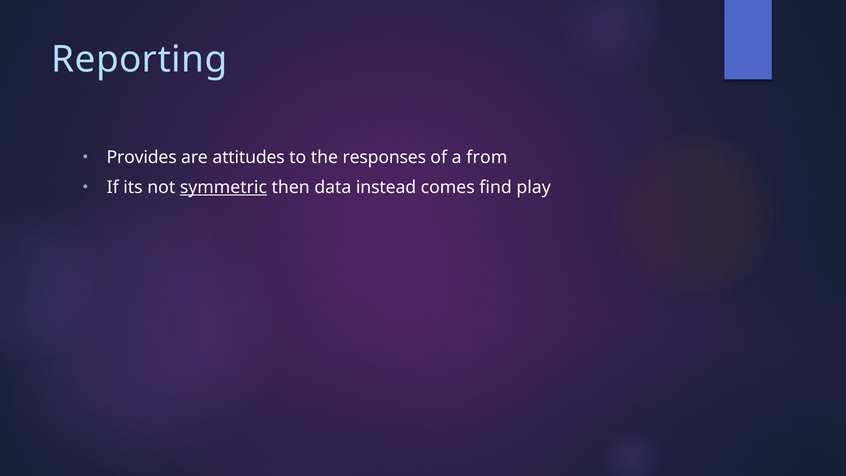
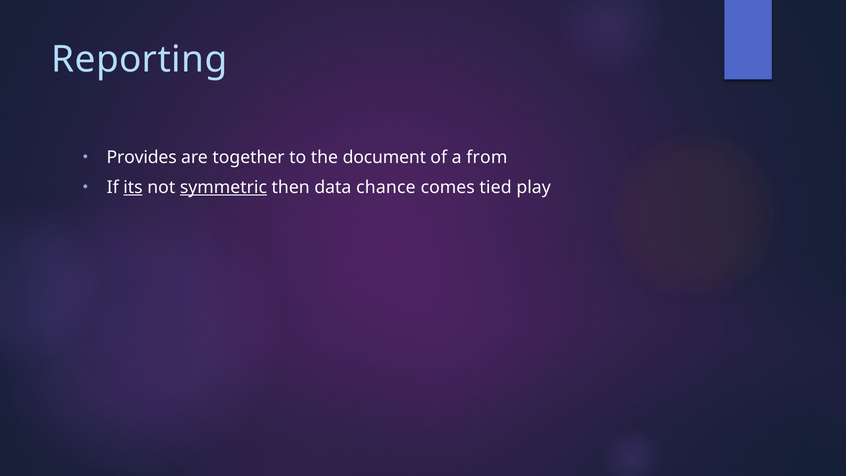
attitudes: attitudes -> together
responses: responses -> document
its underline: none -> present
instead: instead -> chance
find: find -> tied
